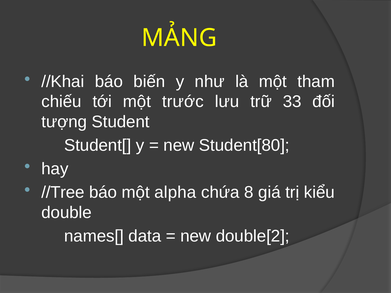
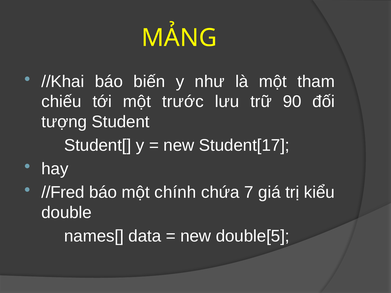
33: 33 -> 90
Student[80: Student[80 -> Student[17
//Tree: //Tree -> //Fred
alpha: alpha -> chính
8: 8 -> 7
double[2: double[2 -> double[5
